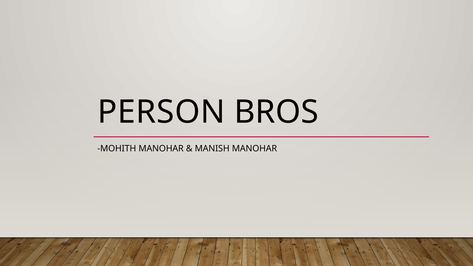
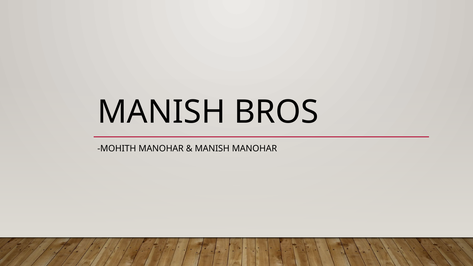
PERSON at (161, 112): PERSON -> MANISH
